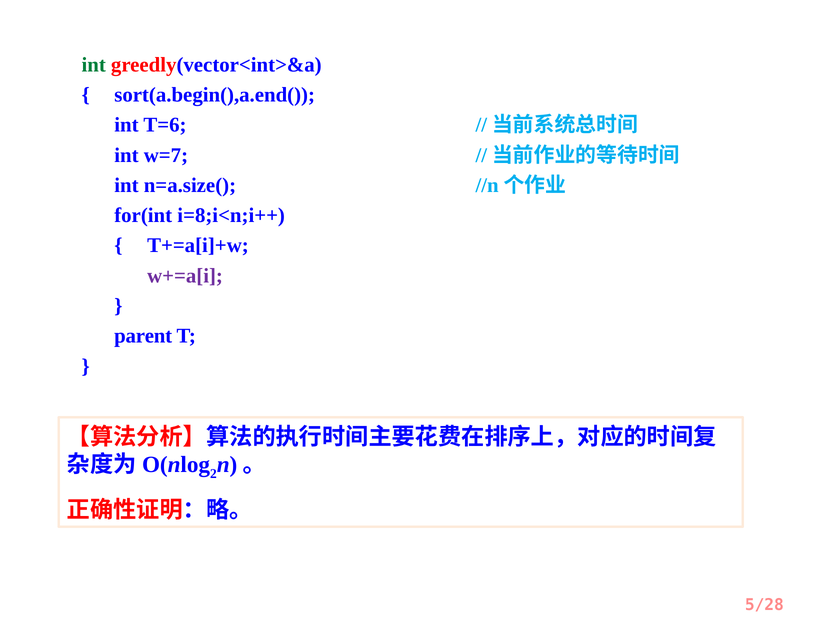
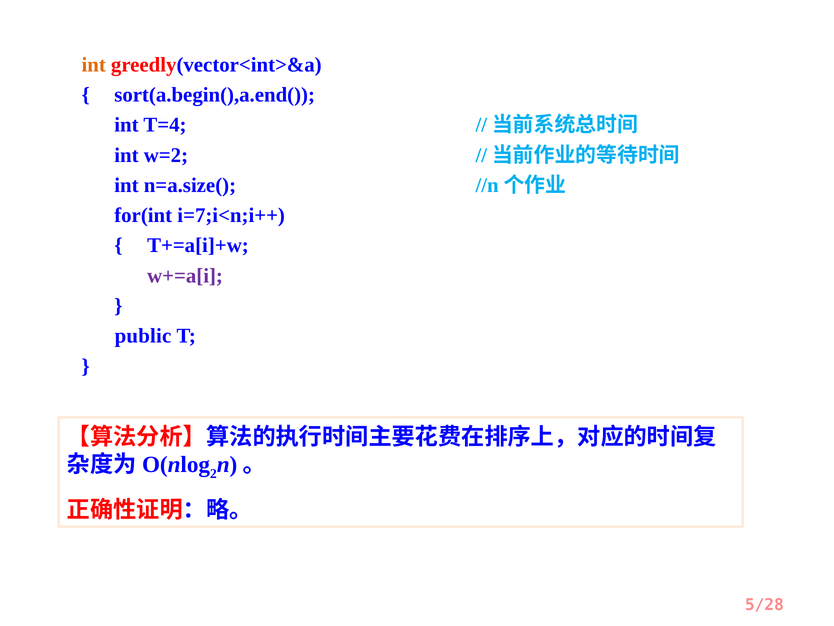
int at (94, 65) colour: green -> orange
T=6: T=6 -> T=4
w=7: w=7 -> w=2
i=8;i<n;i++: i=8;i<n;i++ -> i=7;i<n;i++
parent: parent -> public
